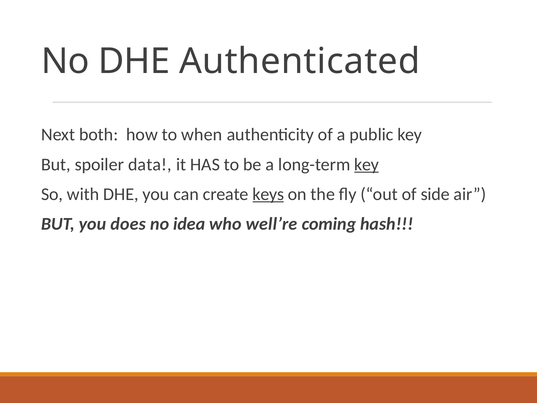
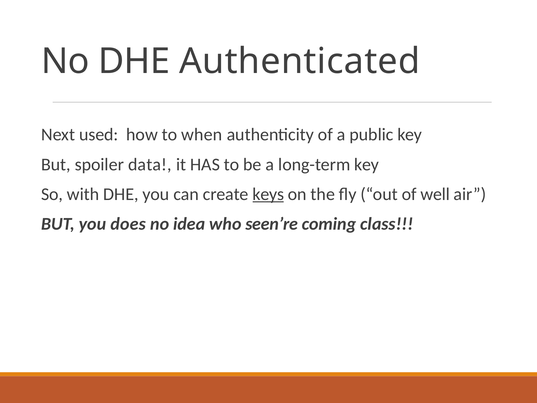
both: both -> used
key at (367, 164) underline: present -> none
side: side -> well
well’re: well’re -> seen’re
hash: hash -> class
